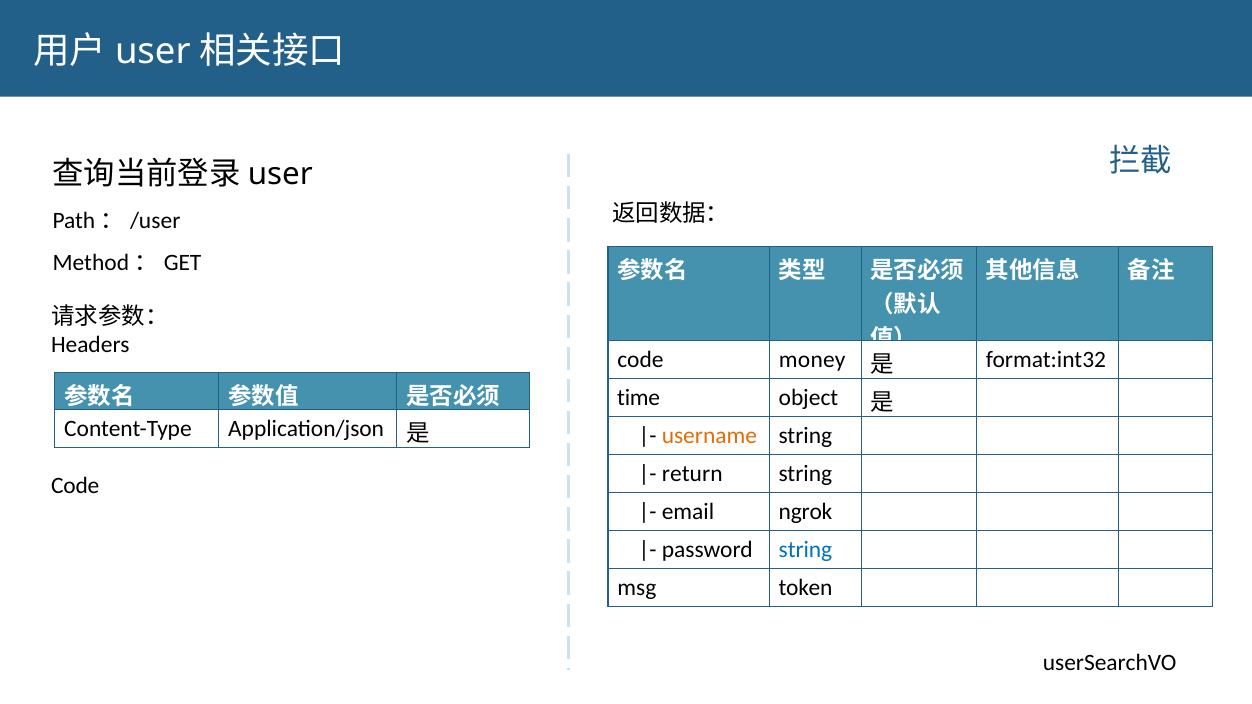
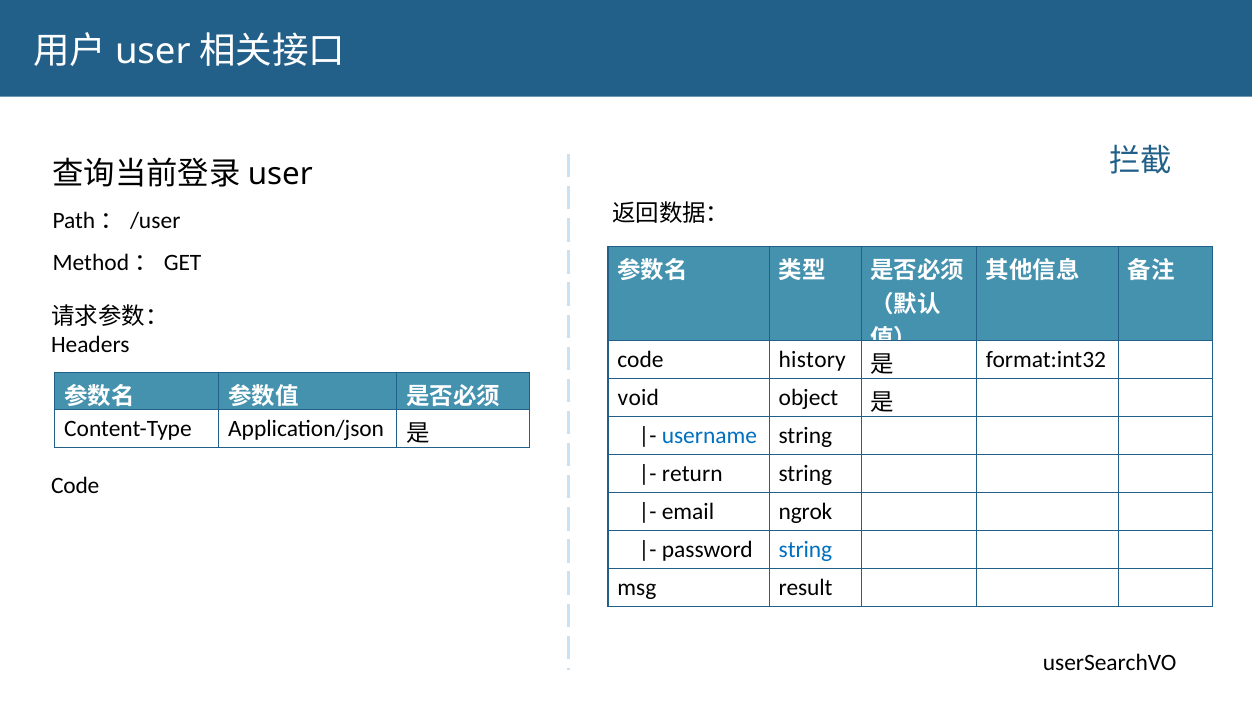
money: money -> history
time: time -> void
username colour: orange -> blue
token: token -> result
